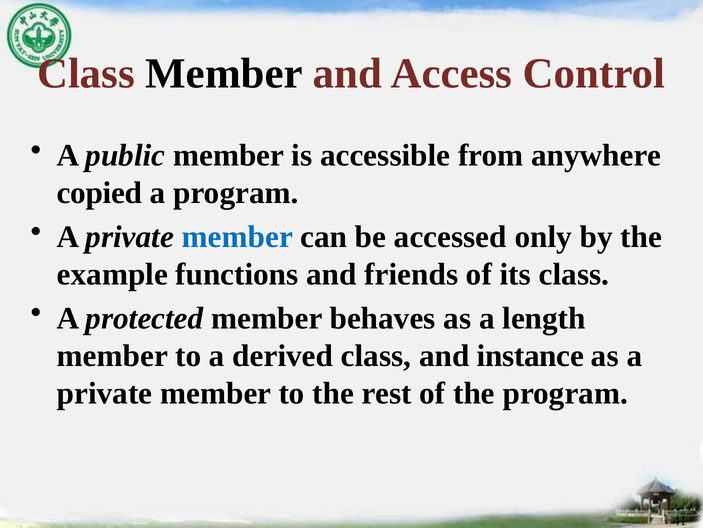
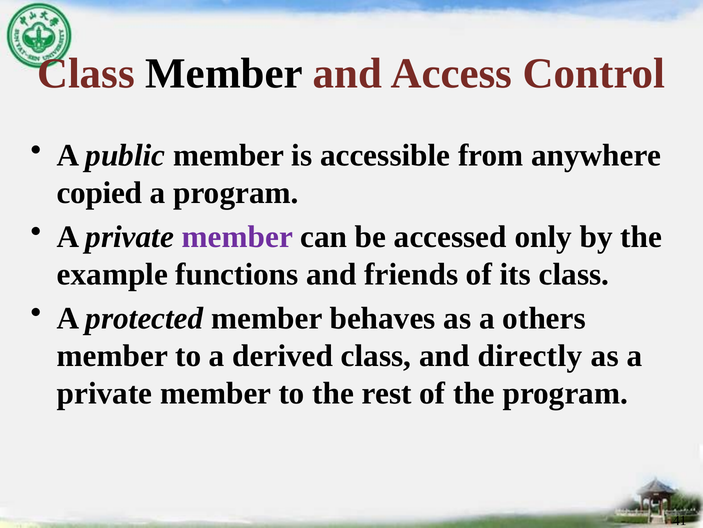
member at (237, 236) colour: blue -> purple
length: length -> others
instance: instance -> directly
